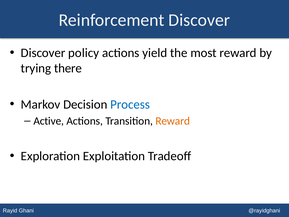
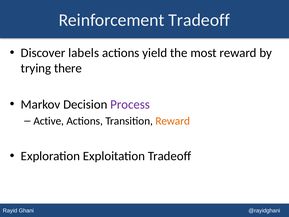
Reinforcement Discover: Discover -> Tradeoff
policy: policy -> labels
Process colour: blue -> purple
